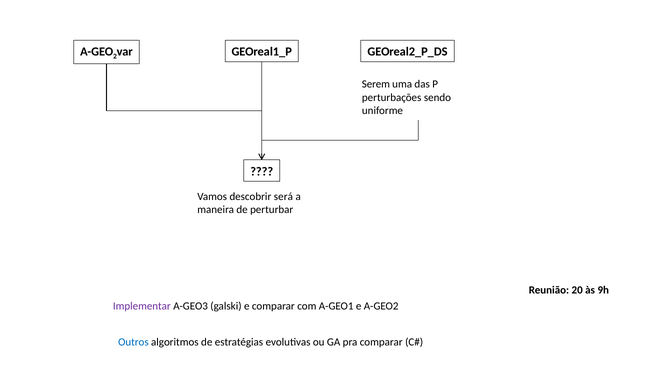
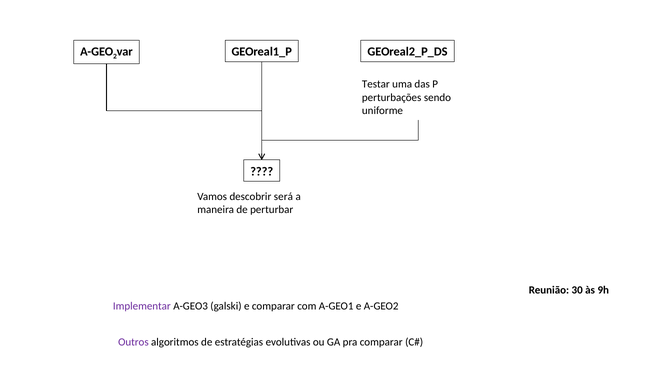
Serem: Serem -> Testar
20: 20 -> 30
Outros colour: blue -> purple
